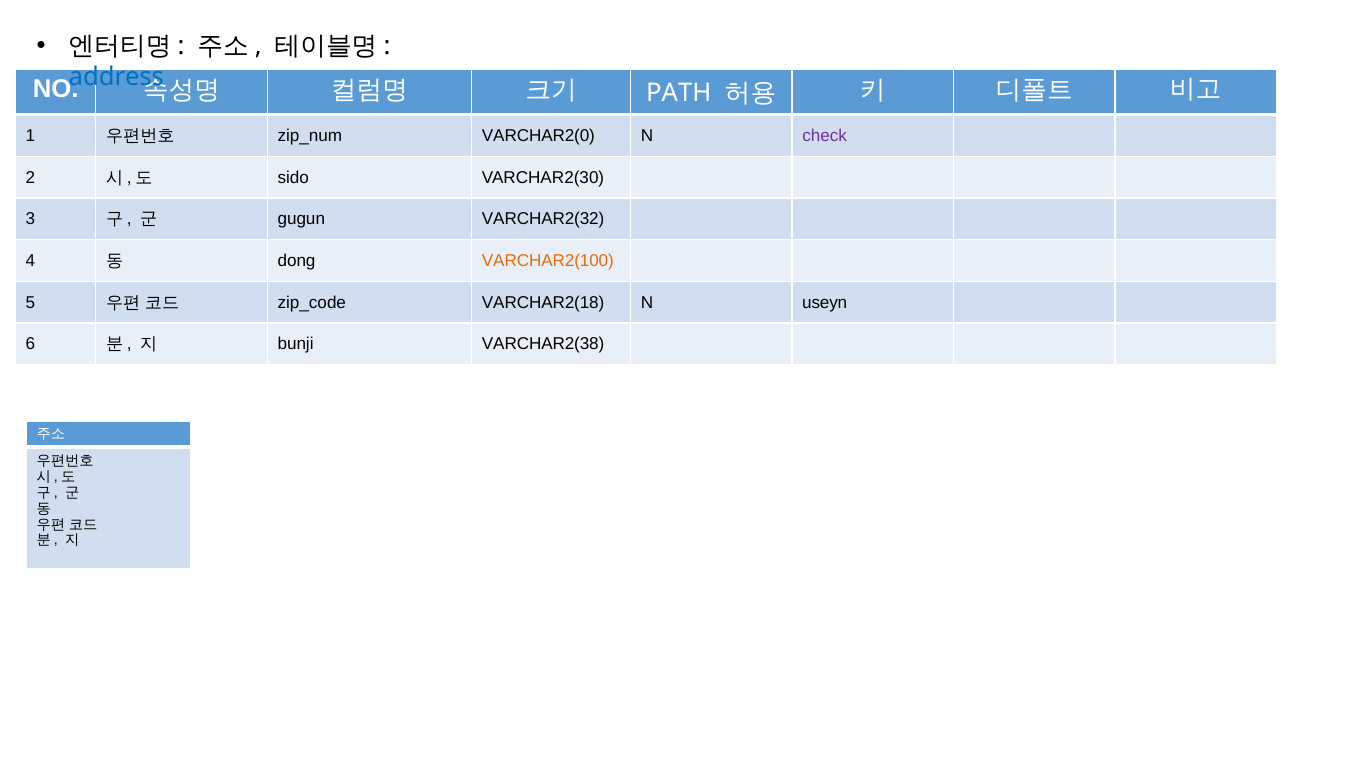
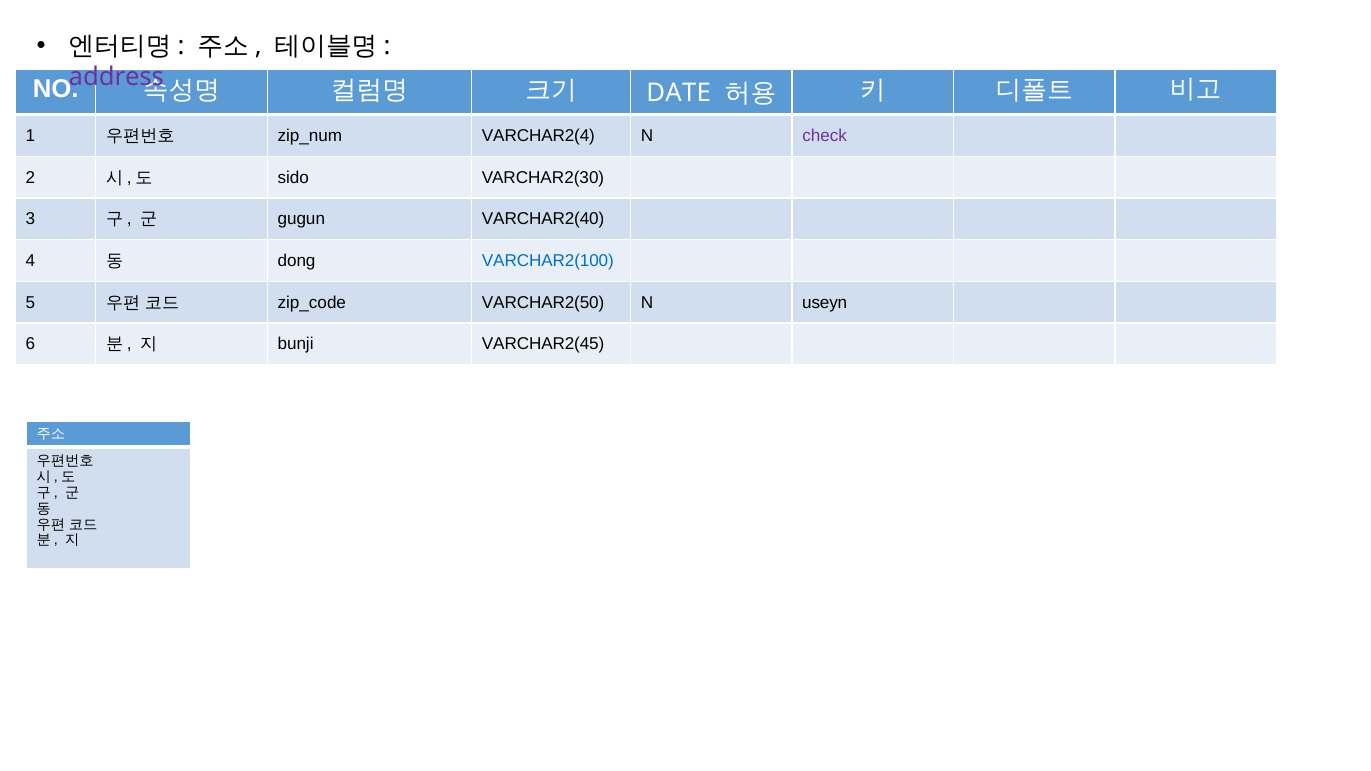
address colour: blue -> purple
PATH: PATH -> DATE
VARCHAR2(0: VARCHAR2(0 -> VARCHAR2(4
VARCHAR2(32: VARCHAR2(32 -> VARCHAR2(40
VARCHAR2(100 colour: orange -> blue
VARCHAR2(18: VARCHAR2(18 -> VARCHAR2(50
VARCHAR2(38: VARCHAR2(38 -> VARCHAR2(45
